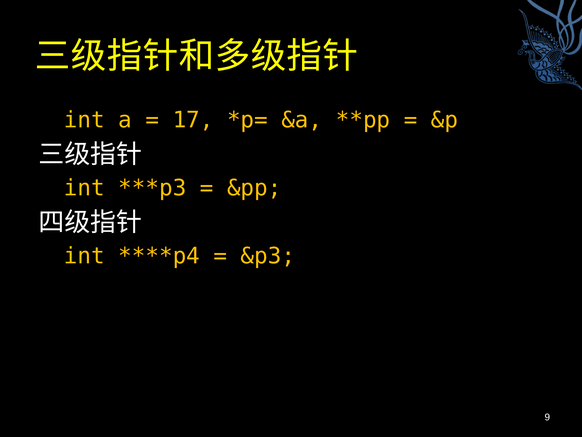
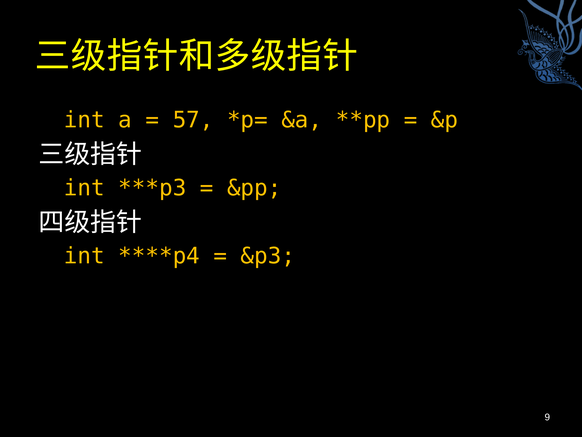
17: 17 -> 57
